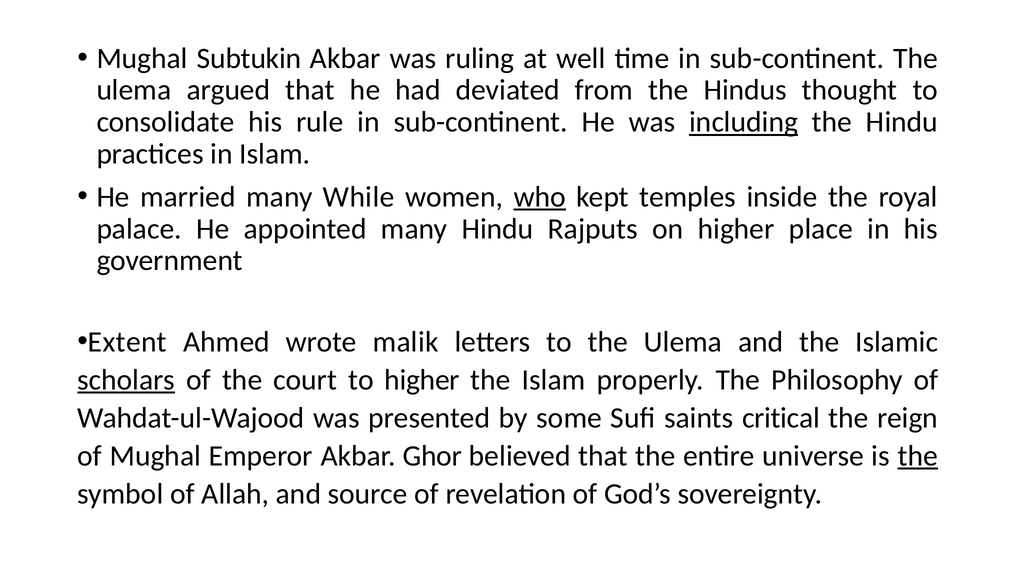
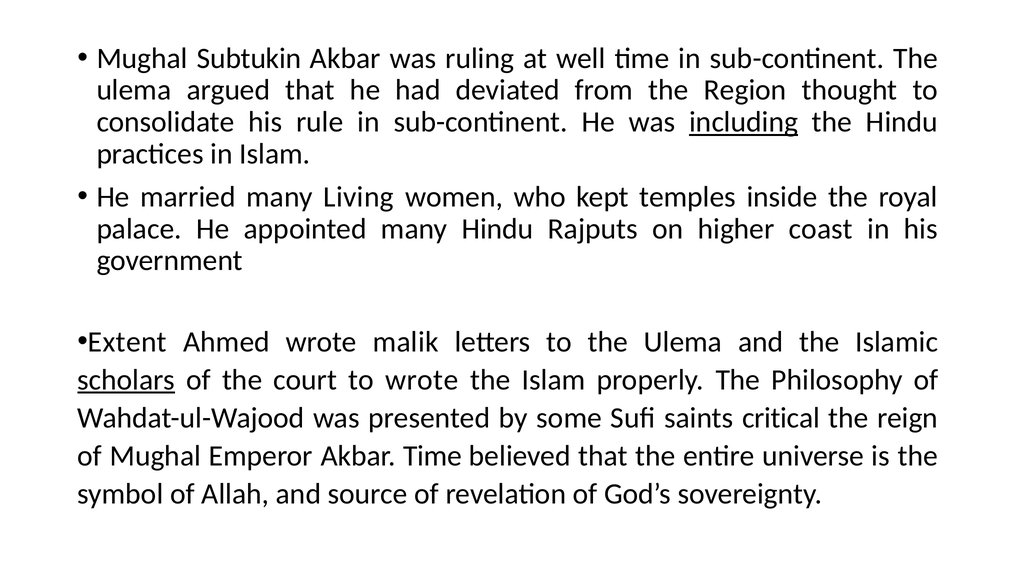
Hindus: Hindus -> Region
While: While -> Living
who underline: present -> none
place: place -> coast
to higher: higher -> wrote
Akbar Ghor: Ghor -> Time
the at (918, 456) underline: present -> none
